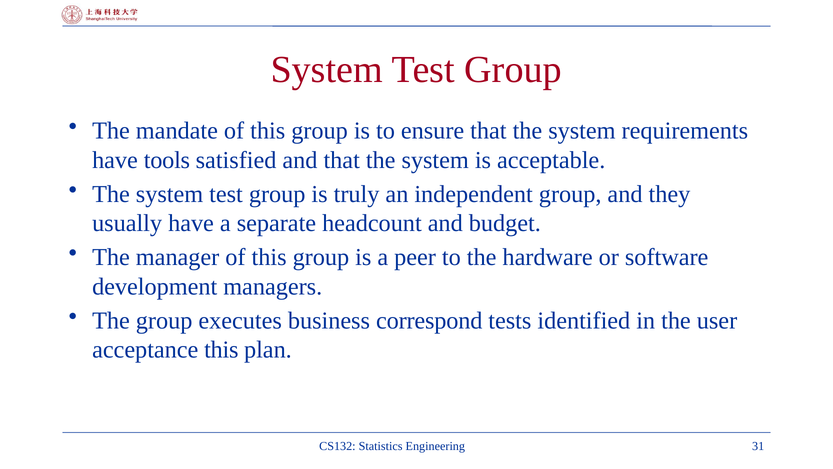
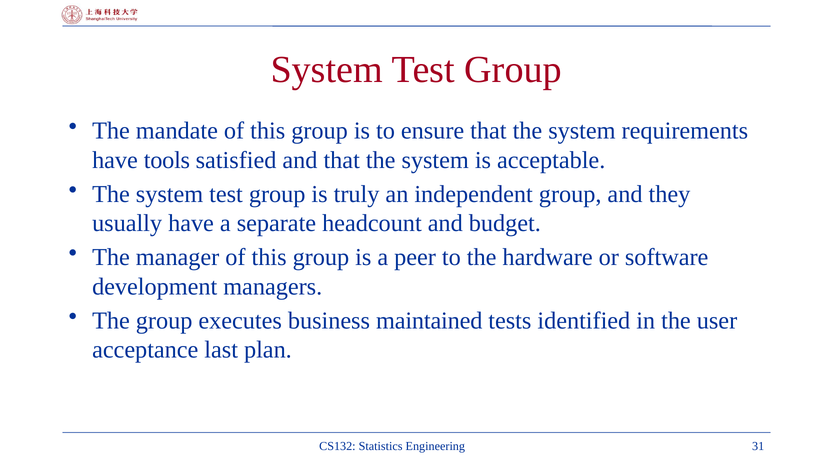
correspond: correspond -> maintained
acceptance this: this -> last
